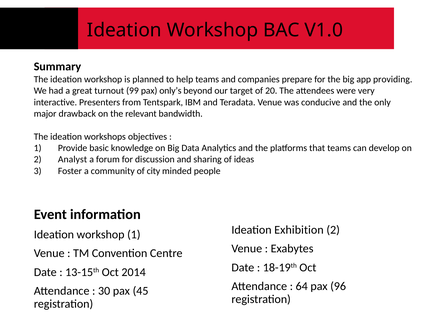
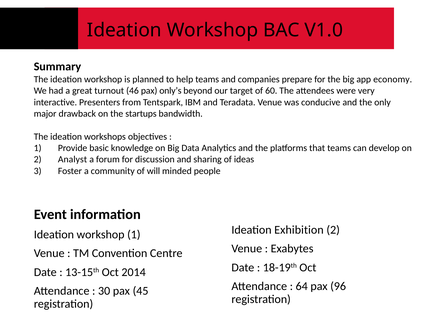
providing: providing -> economy
99: 99 -> 46
20: 20 -> 60
relevant: relevant -> startups
city: city -> will
